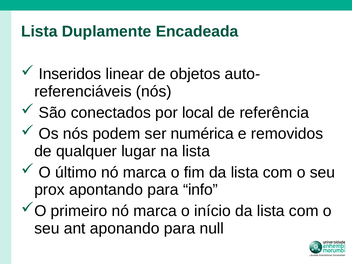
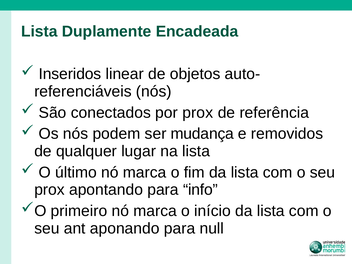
por local: local -> prox
numérica: numérica -> mudança
